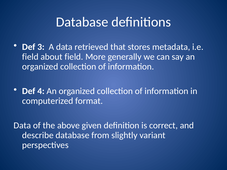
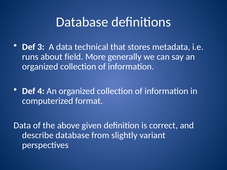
retrieved: retrieved -> technical
field at (30, 57): field -> runs
